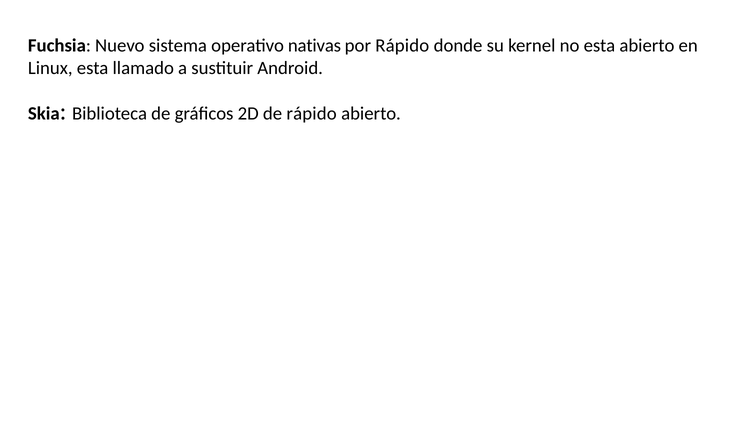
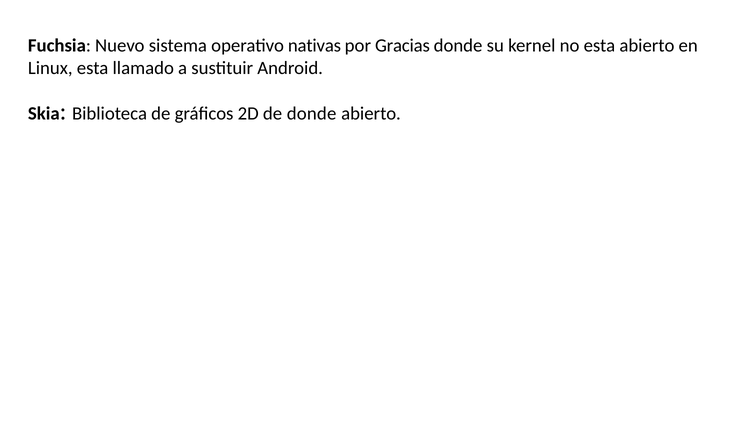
por Rápido: Rápido -> Gracias
de rápido: rápido -> donde
